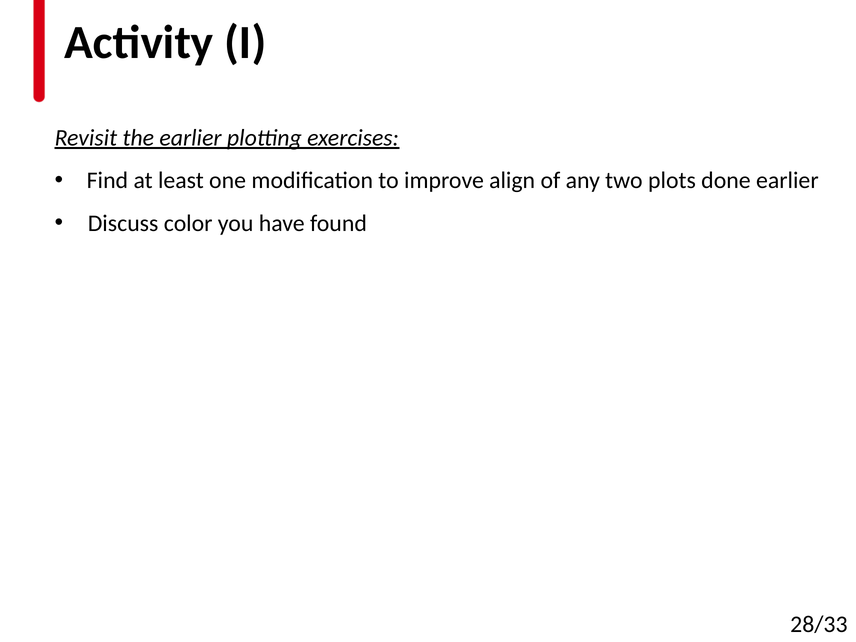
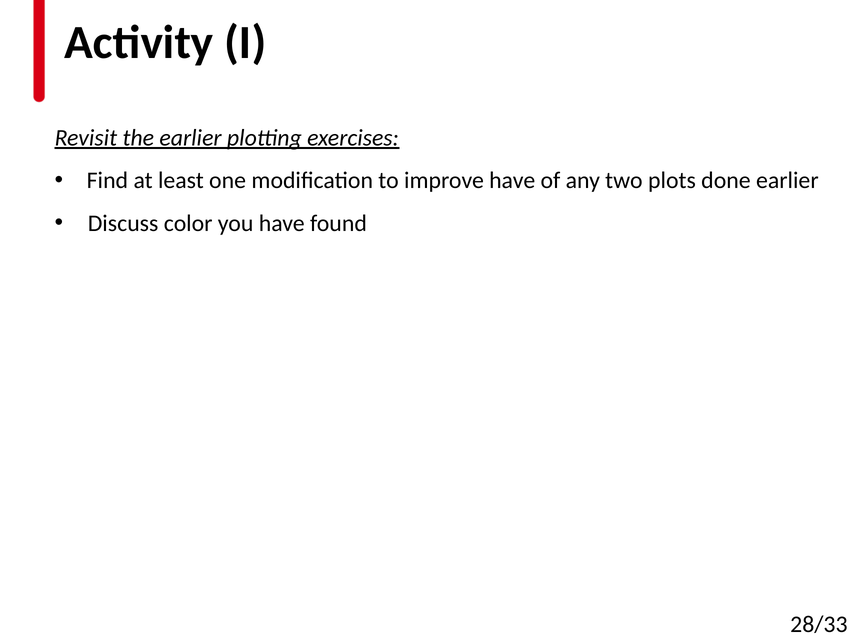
improve align: align -> have
